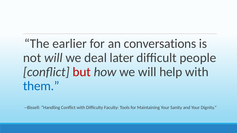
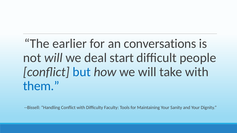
later: later -> start
but colour: red -> blue
help: help -> take
